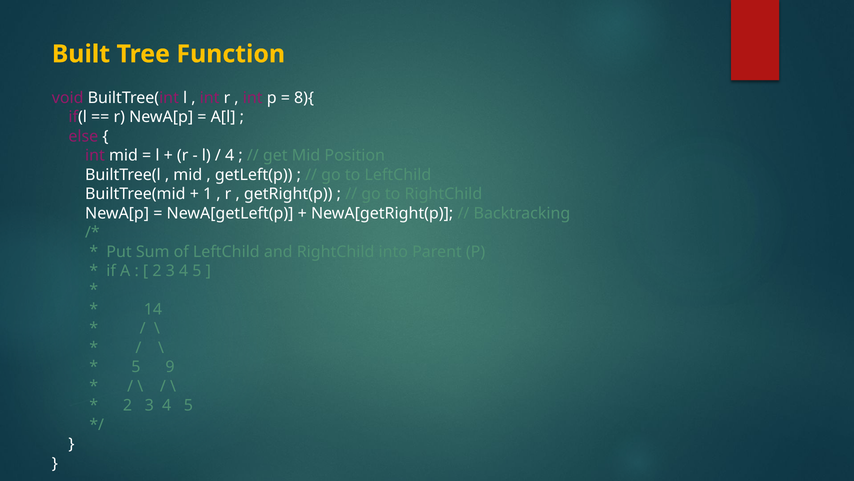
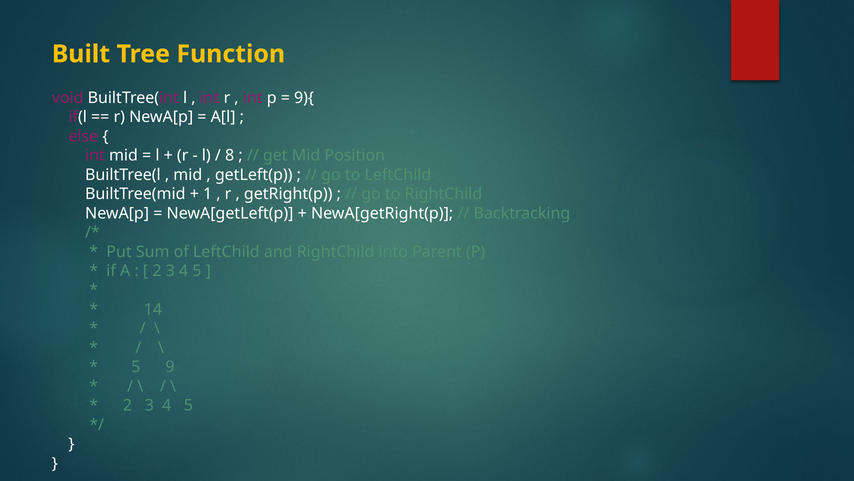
8){: 8){ -> 9){
4 at (230, 155): 4 -> 8
